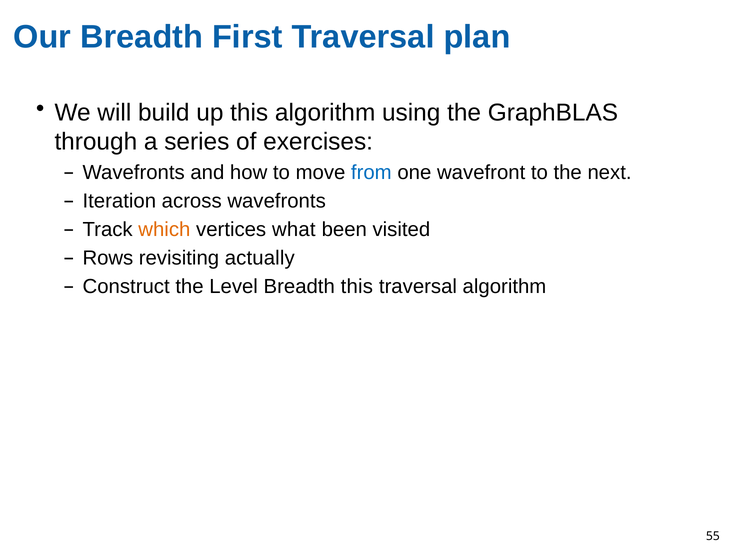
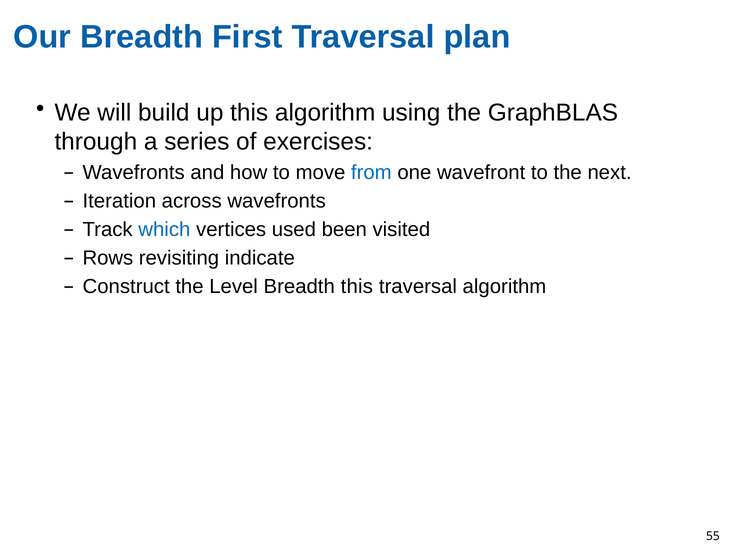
which colour: orange -> blue
what: what -> used
actually: actually -> indicate
